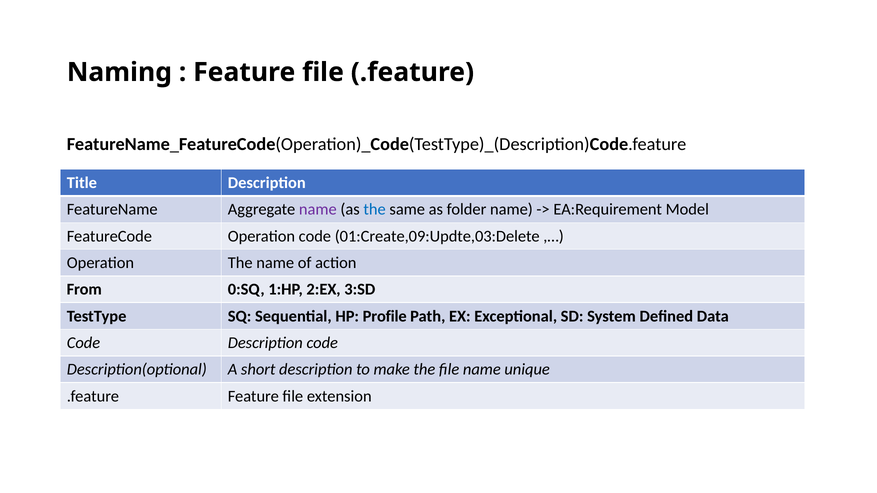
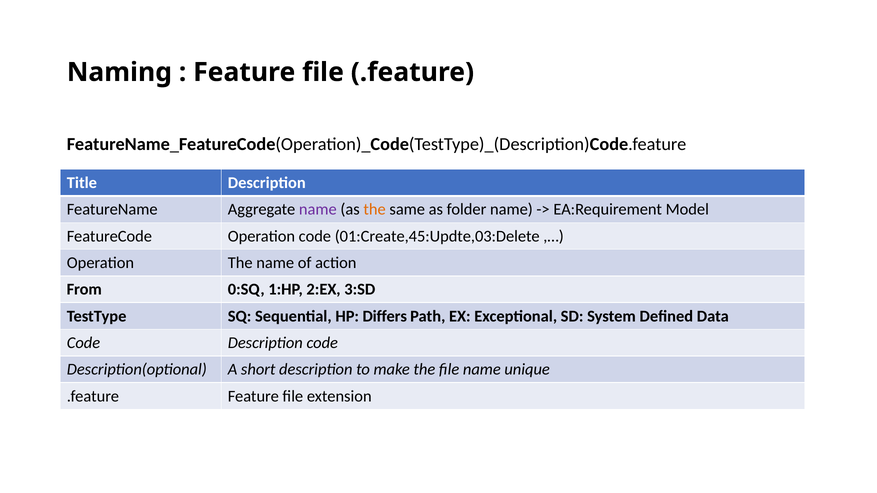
the at (375, 210) colour: blue -> orange
01:Create,09:Updte,03:Delete: 01:Create,09:Updte,03:Delete -> 01:Create,45:Updte,03:Delete
Profile: Profile -> Differs
